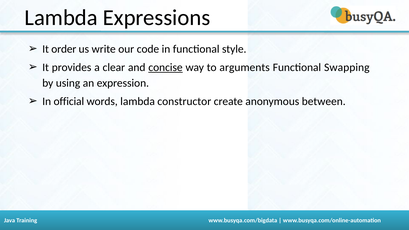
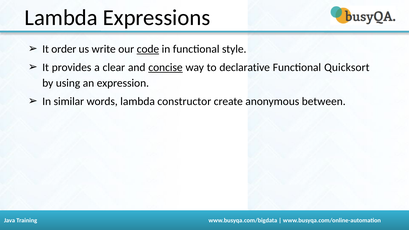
code underline: none -> present
arguments: arguments -> declarative
Swapping: Swapping -> Quicksort
official: official -> similar
